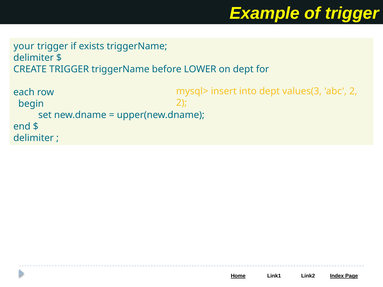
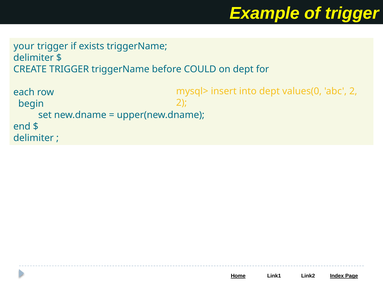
LOWER: LOWER -> COULD
values(3: values(3 -> values(0
